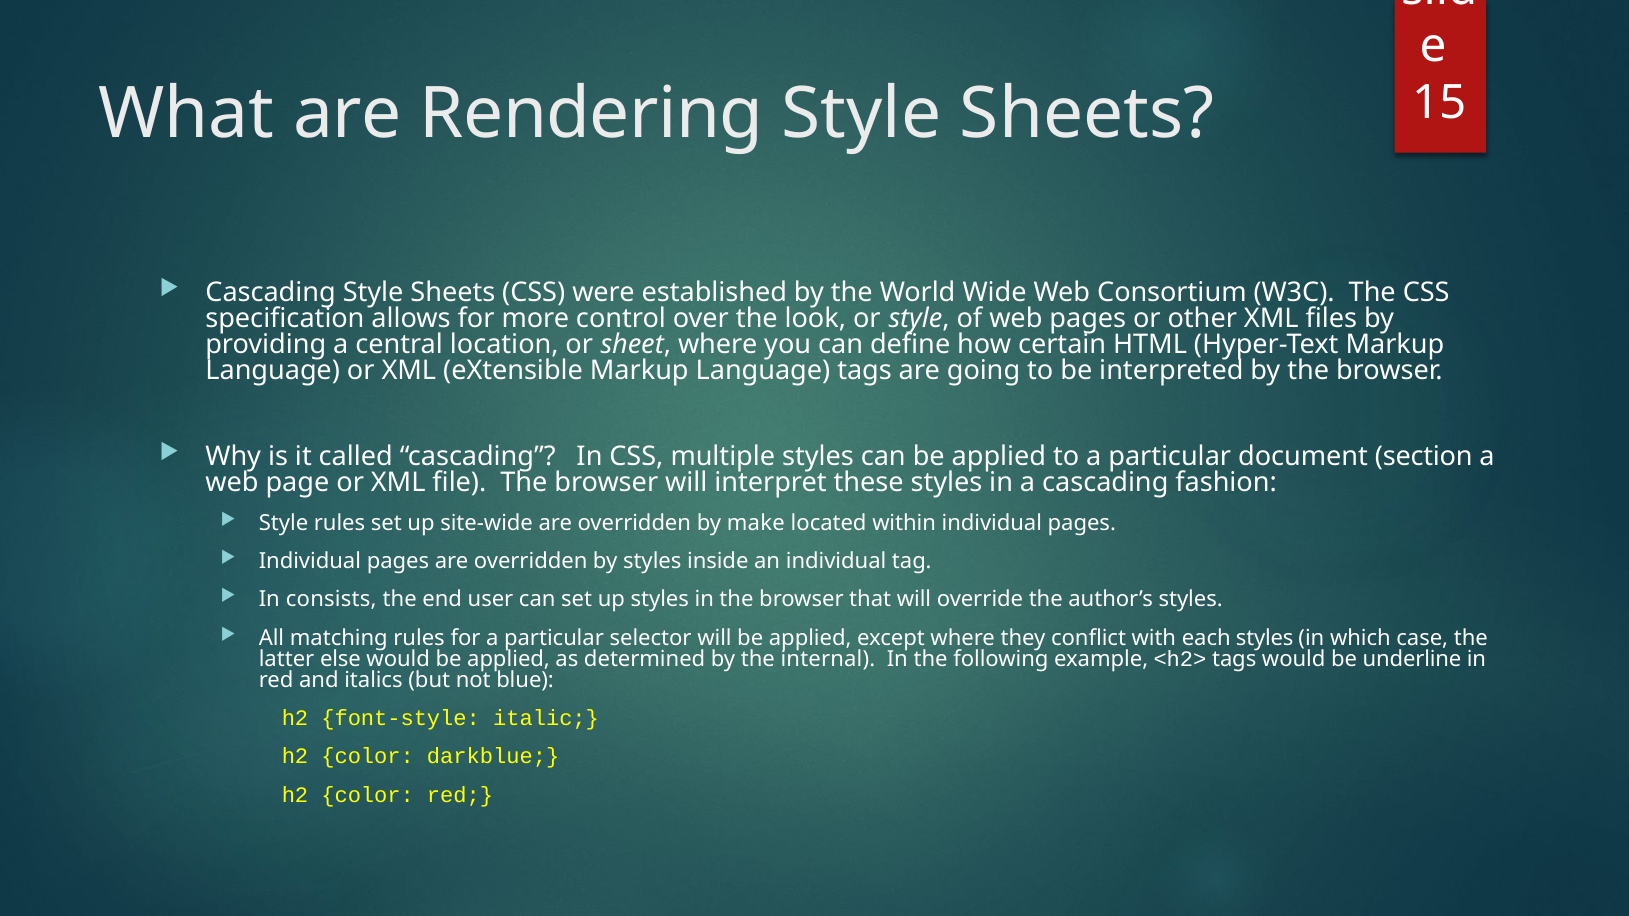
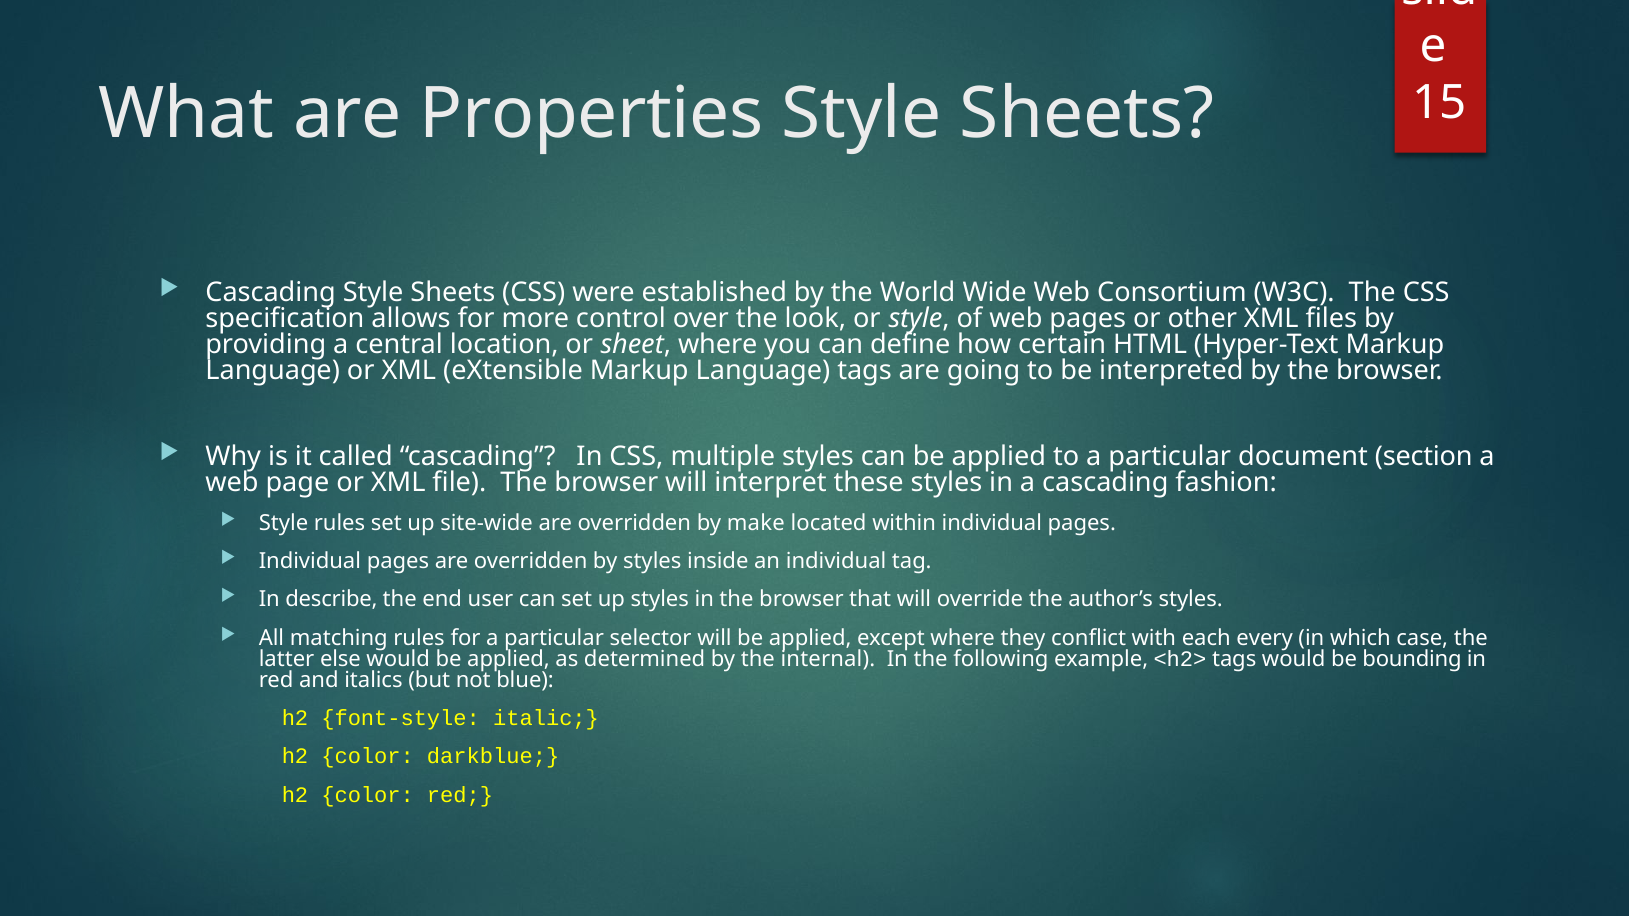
Rendering: Rendering -> Properties
consists: consists -> describe
each styles: styles -> every
underline: underline -> bounding
